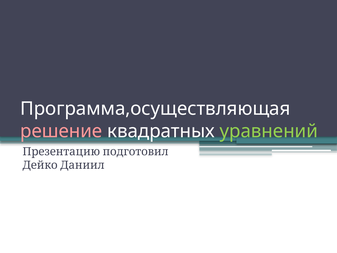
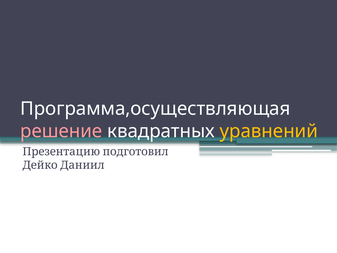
уравнений colour: light green -> yellow
